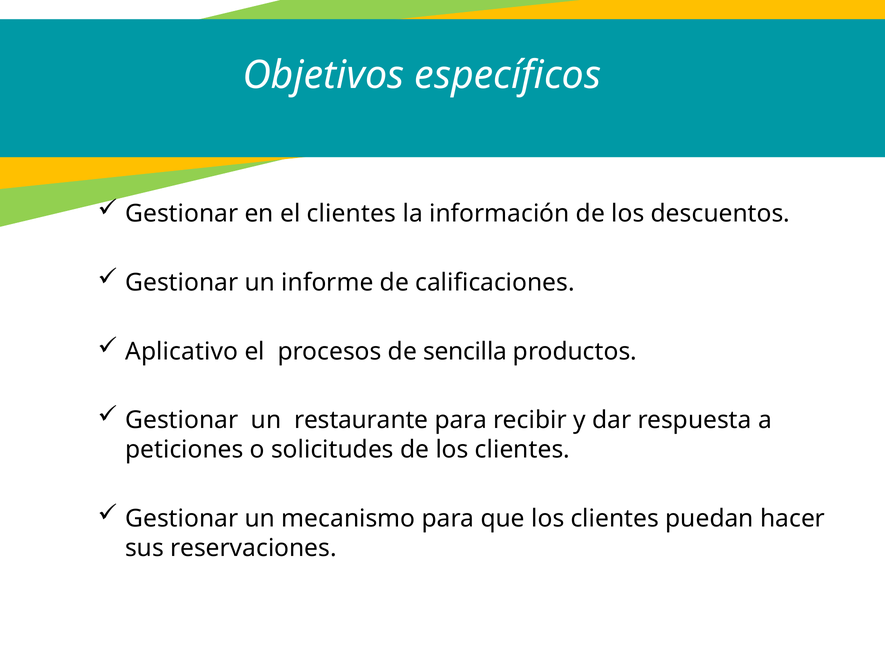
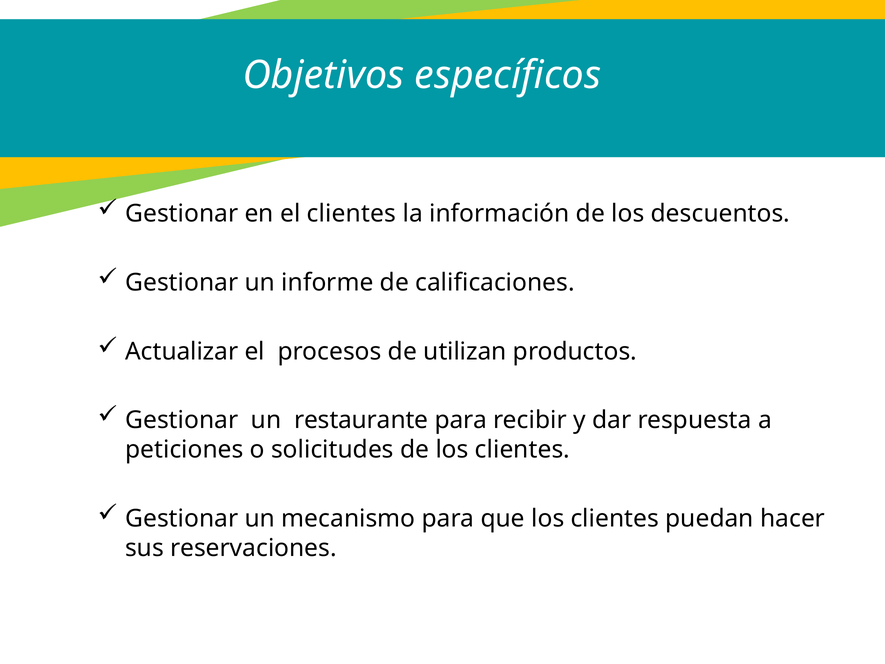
Aplicativo: Aplicativo -> Actualizar
sencilla: sencilla -> utilizan
